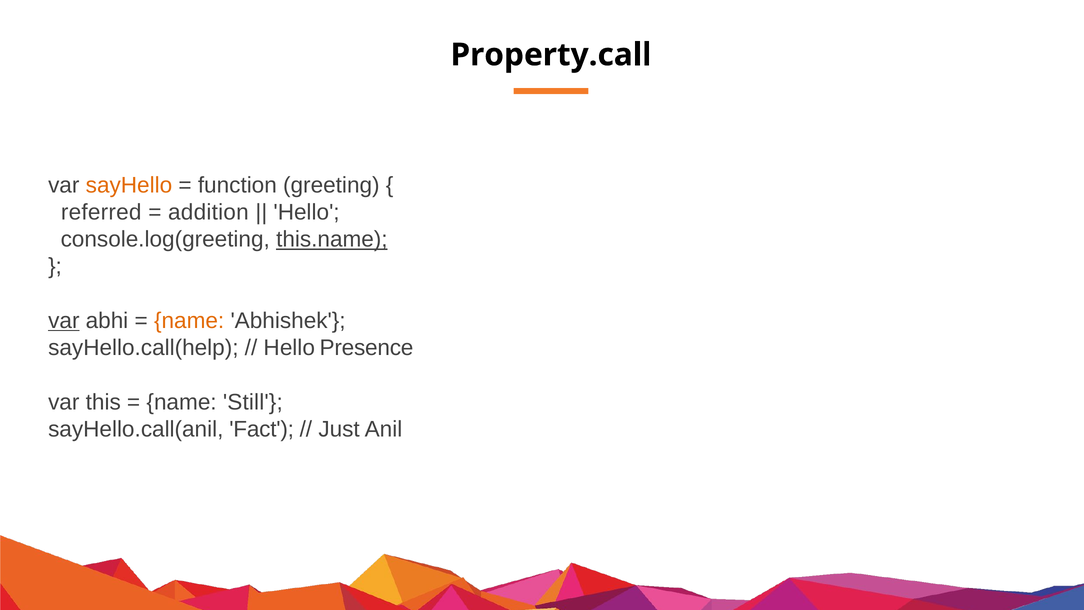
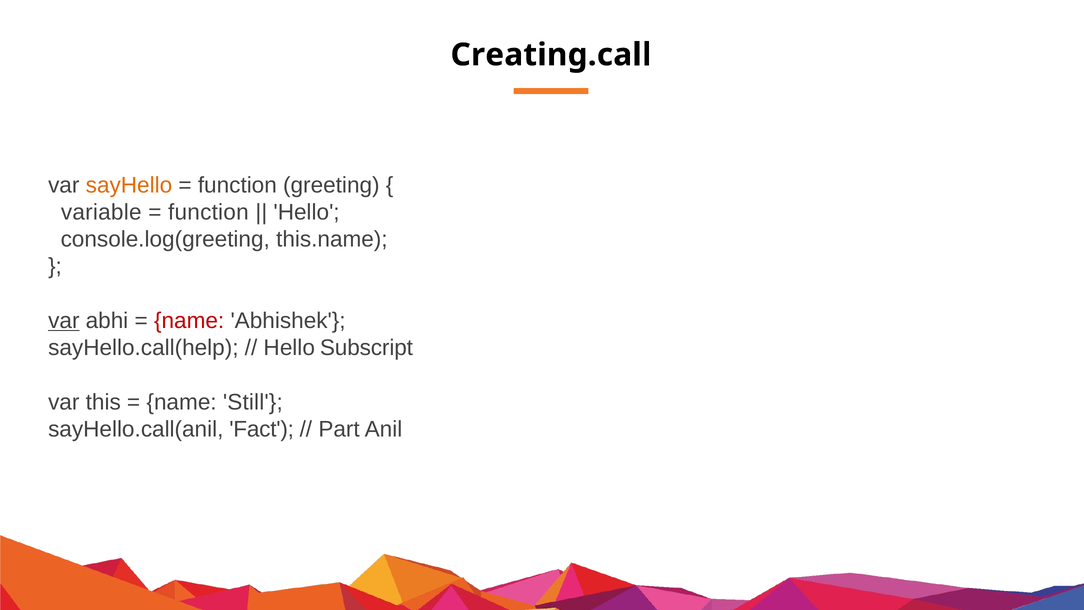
Property.call: Property.call -> Creating.call
referred: referred -> variable
addition at (208, 212): addition -> function
this.name underline: present -> none
name at (189, 321) colour: orange -> red
Presence: Presence -> Subscript
Just: Just -> Part
